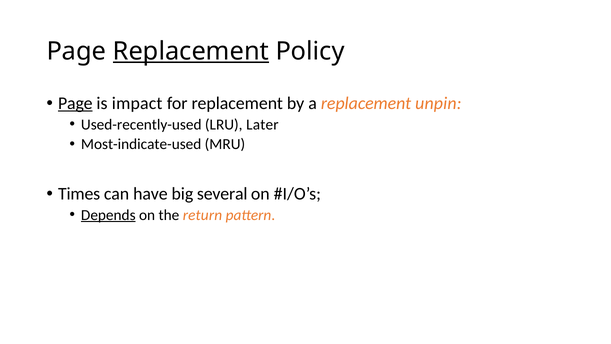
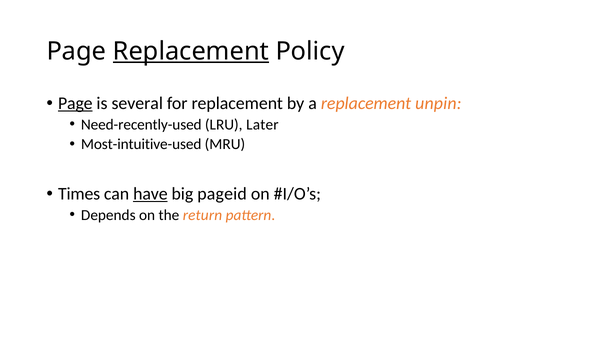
impact: impact -> several
Used-recently-used: Used-recently-used -> Need-recently-used
Most-indicate-used: Most-indicate-used -> Most-intuitive-used
have underline: none -> present
several: several -> pageid
Depends underline: present -> none
